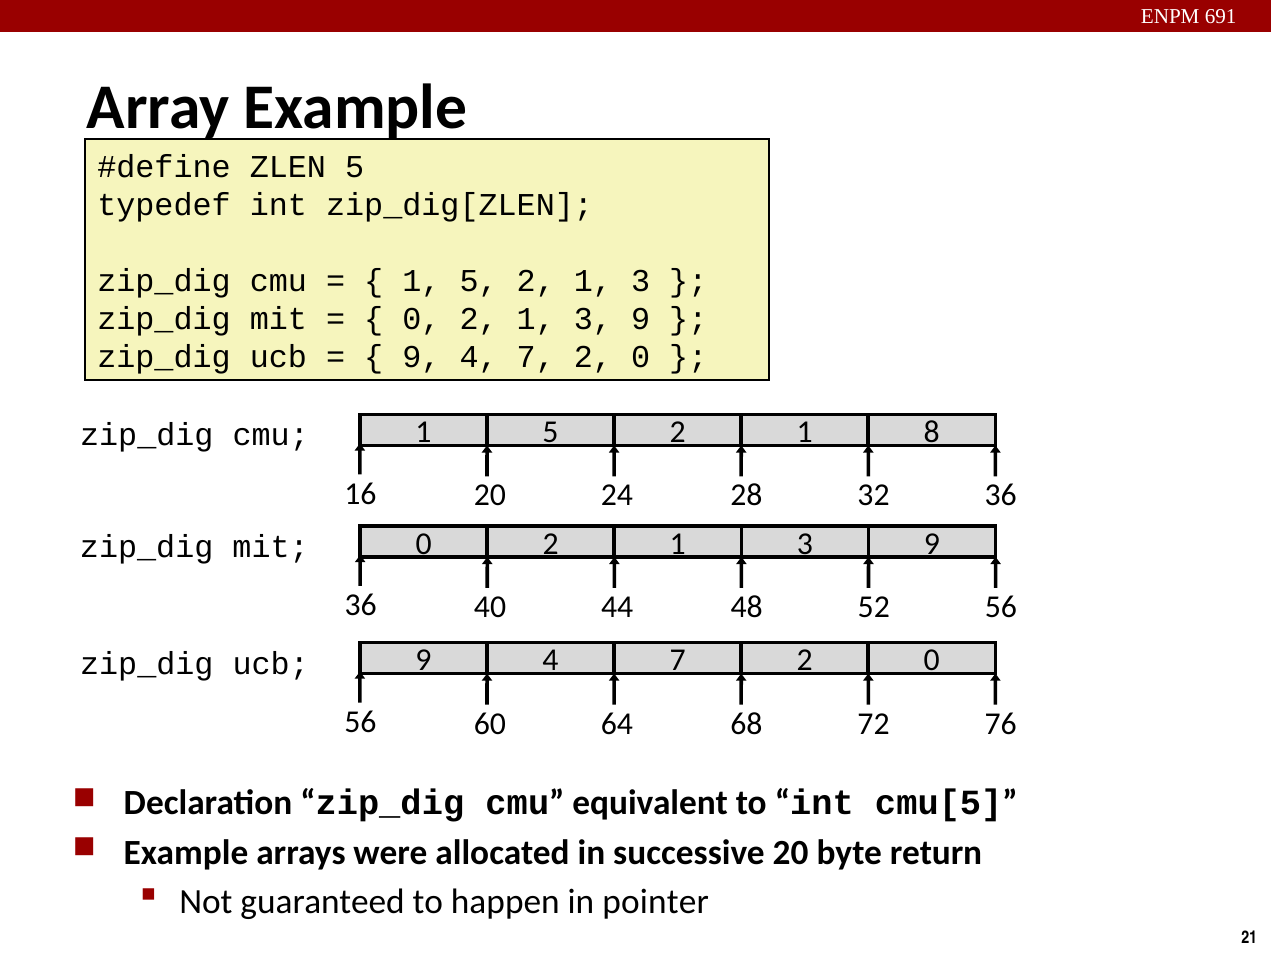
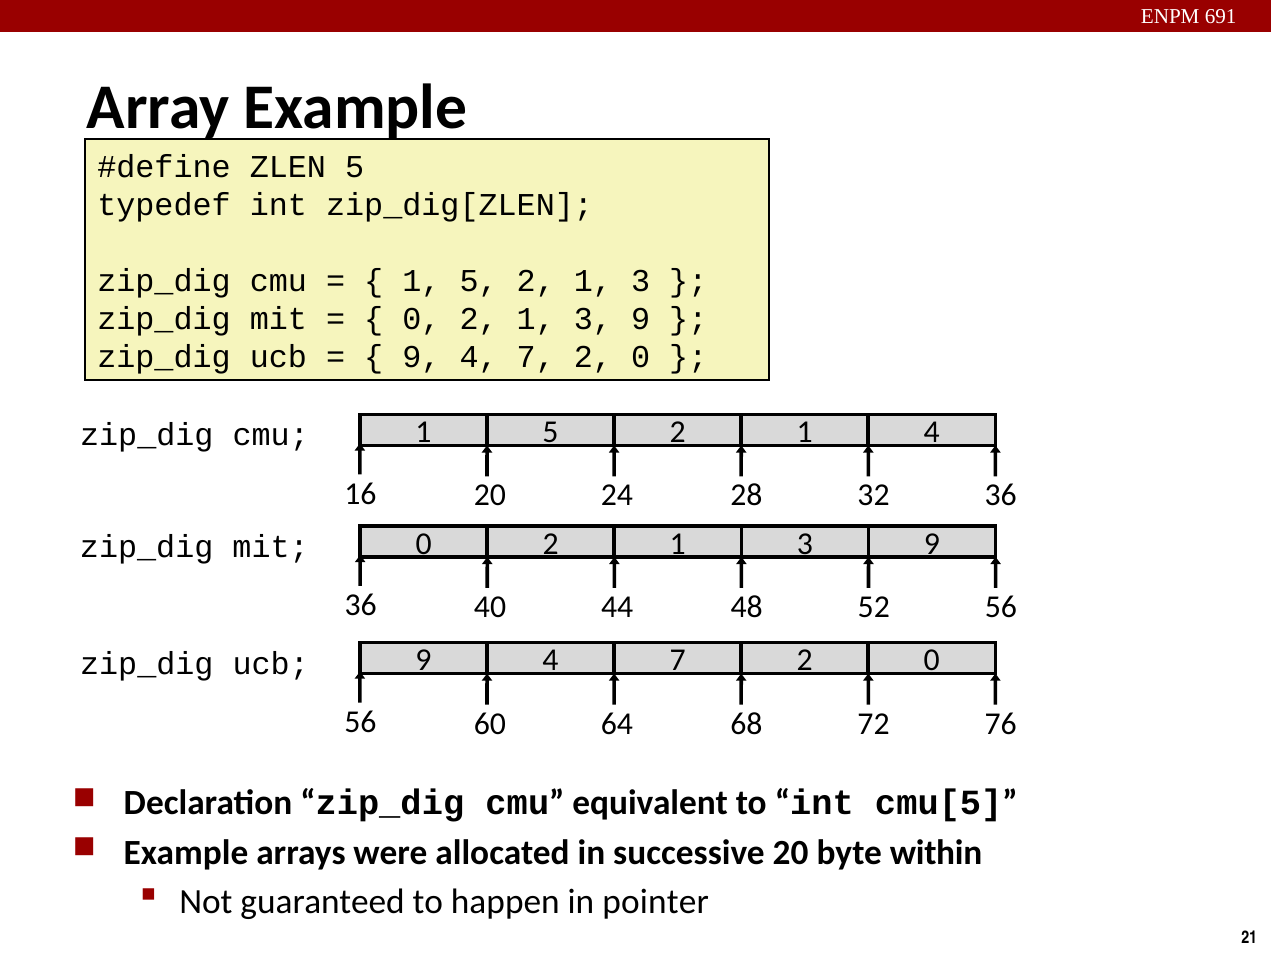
1 8: 8 -> 4
return: return -> within
